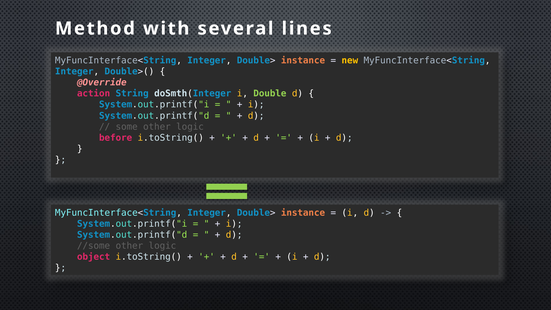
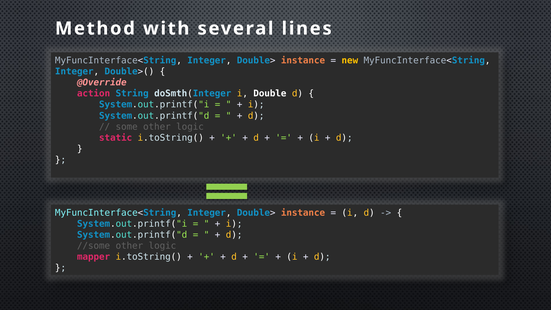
Double colour: light green -> white
before: before -> static
object: object -> mapper
